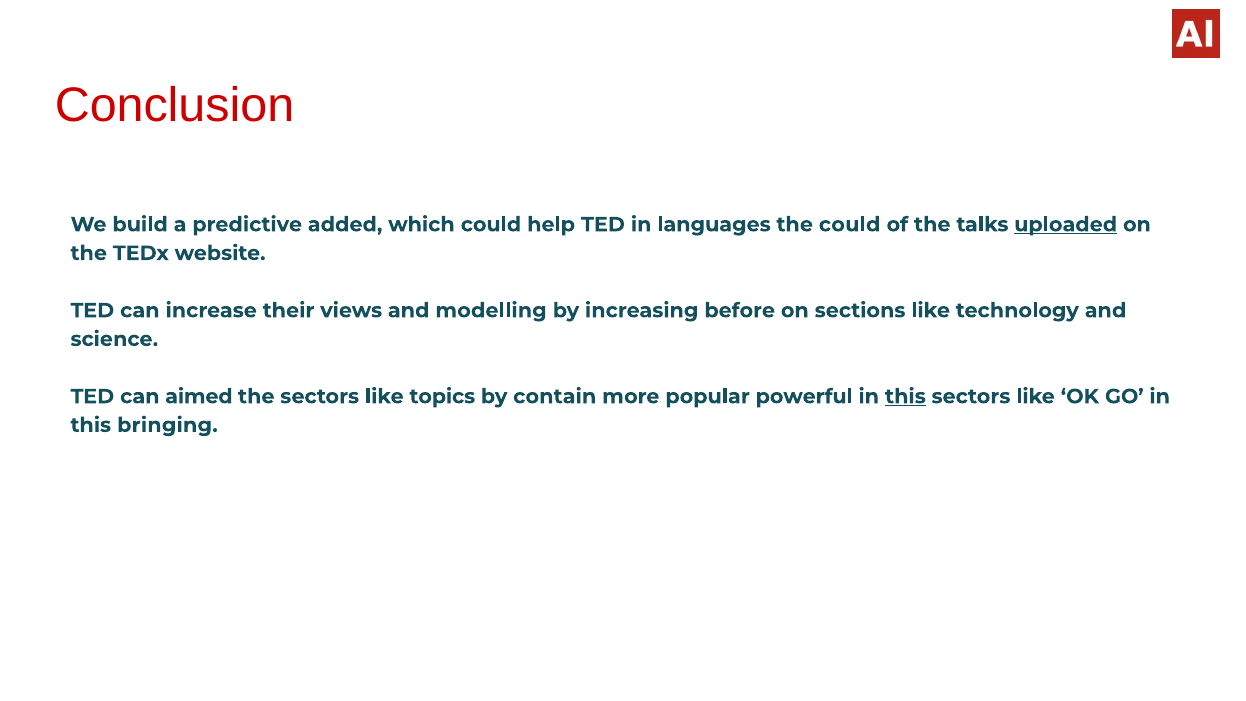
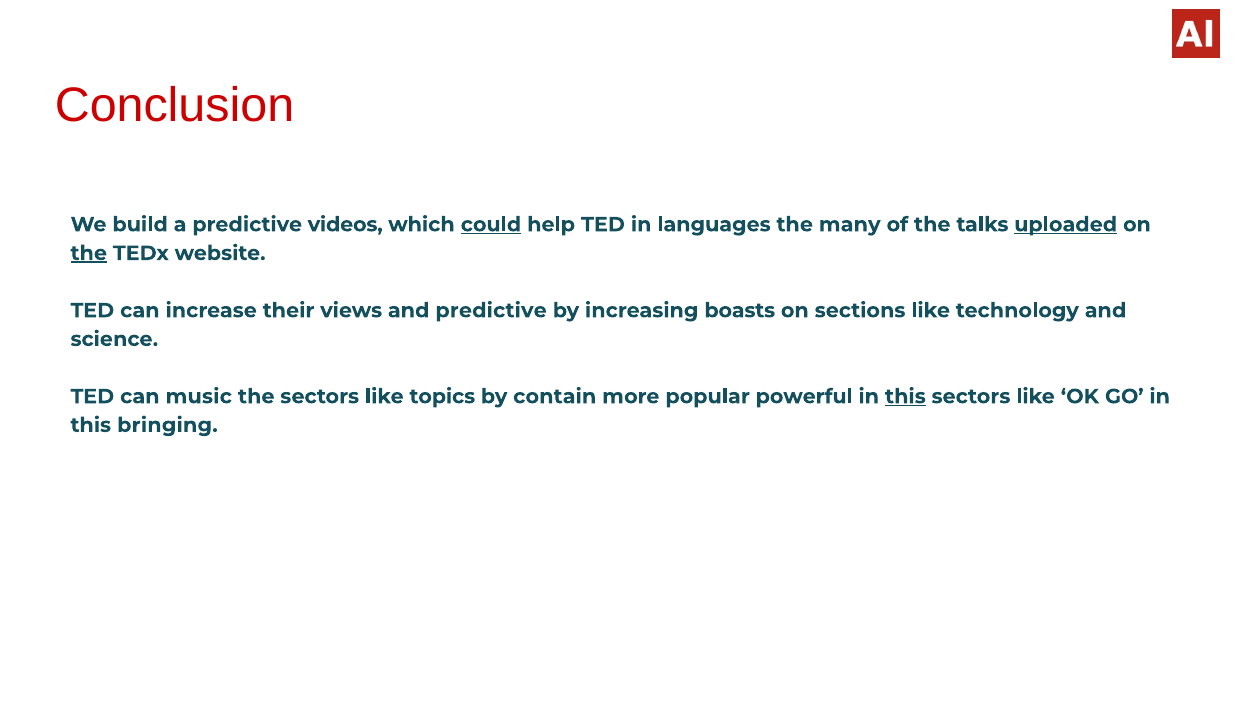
added: added -> videos
could at (491, 224) underline: none -> present
the could: could -> many
the at (89, 253) underline: none -> present
and modelling: modelling -> predictive
before: before -> boasts
aimed: aimed -> music
